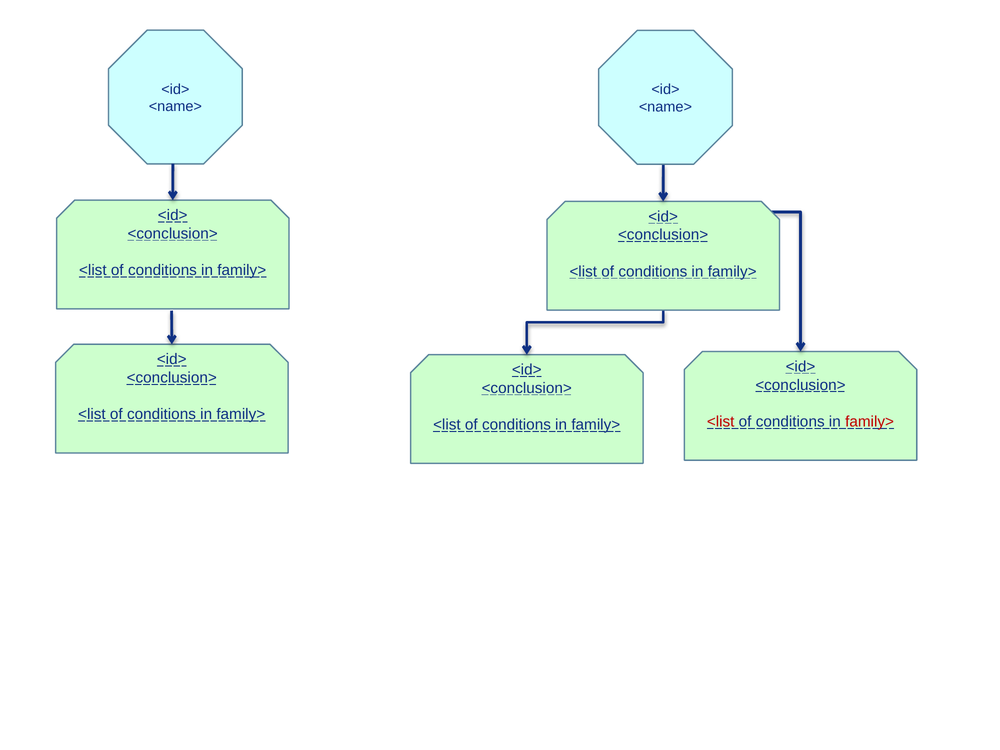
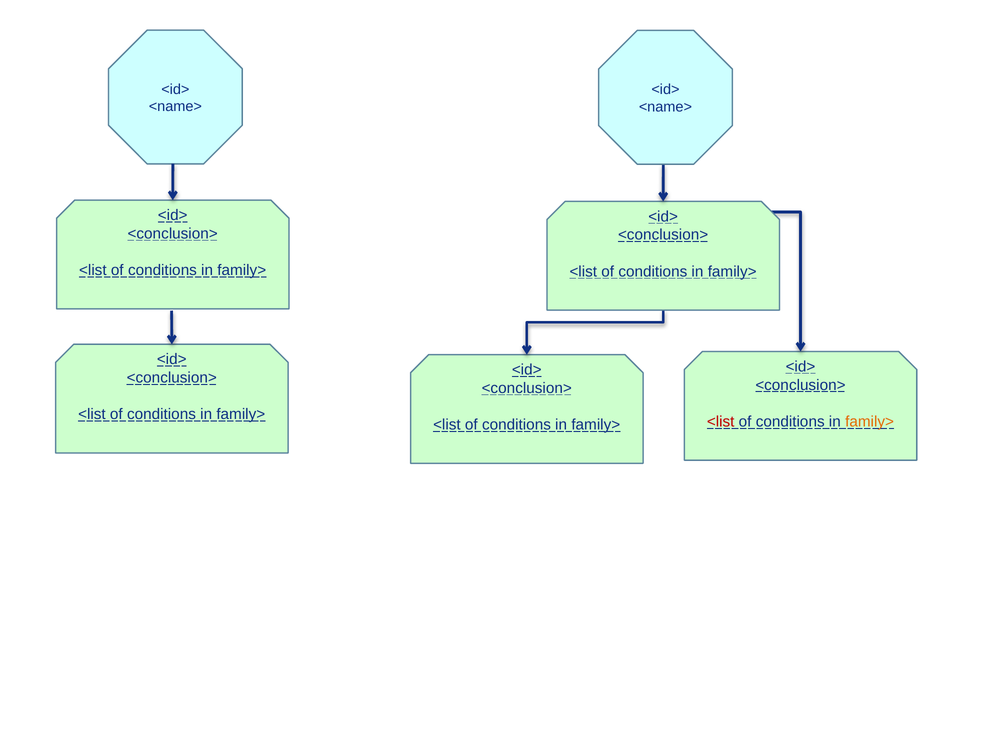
family> at (870, 422) colour: red -> orange
